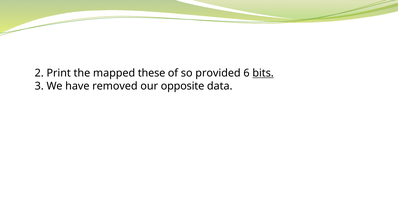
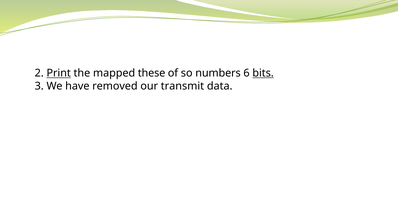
Print underline: none -> present
provided: provided -> numbers
opposite: opposite -> transmit
